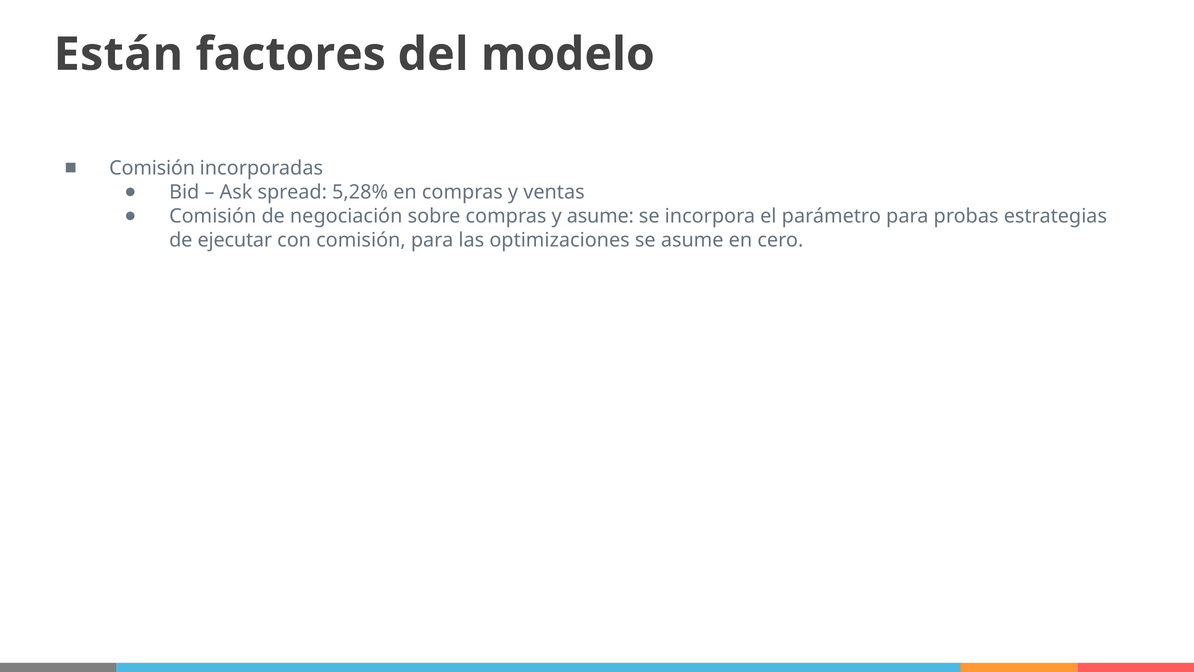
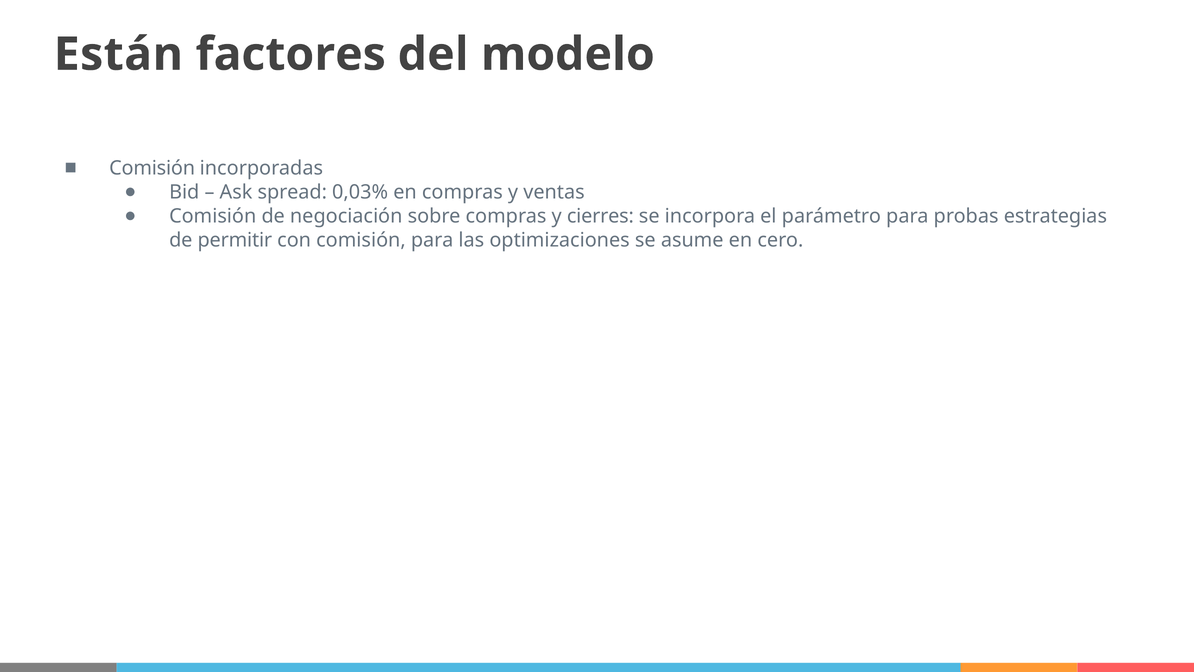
5,28%: 5,28% -> 0,03%
y asume: asume -> cierres
ejecutar: ejecutar -> permitir
